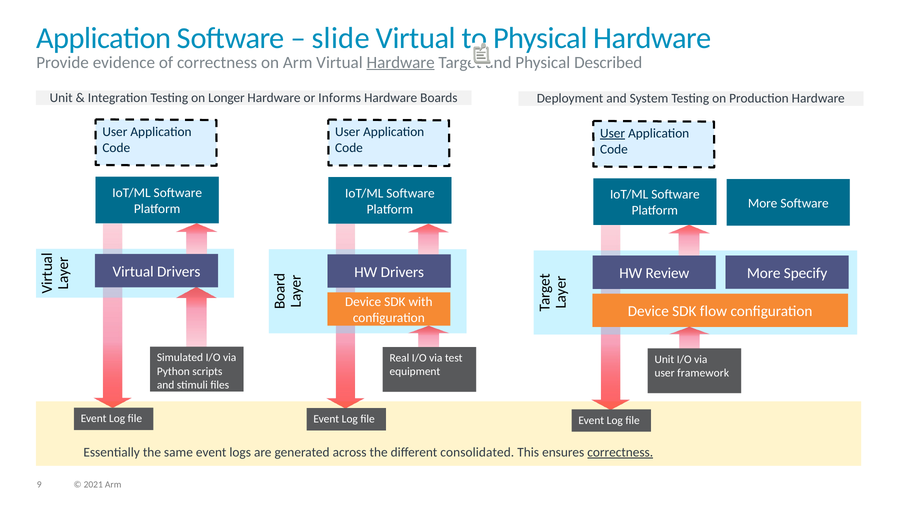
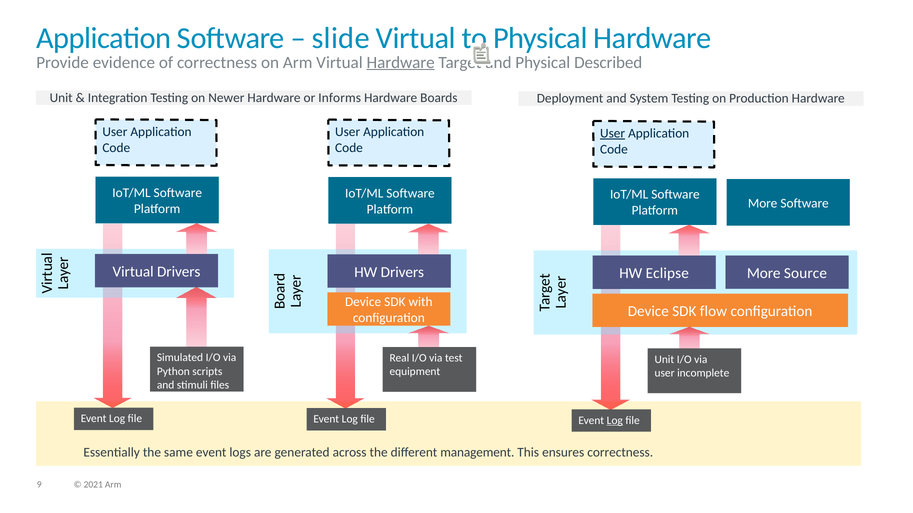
Longer: Longer -> Newer
Specify: Specify -> Source
Review: Review -> Eclipse
framework: framework -> incomplete
Log at (615, 421) underline: none -> present
consolidated: consolidated -> management
correctness at (620, 453) underline: present -> none
